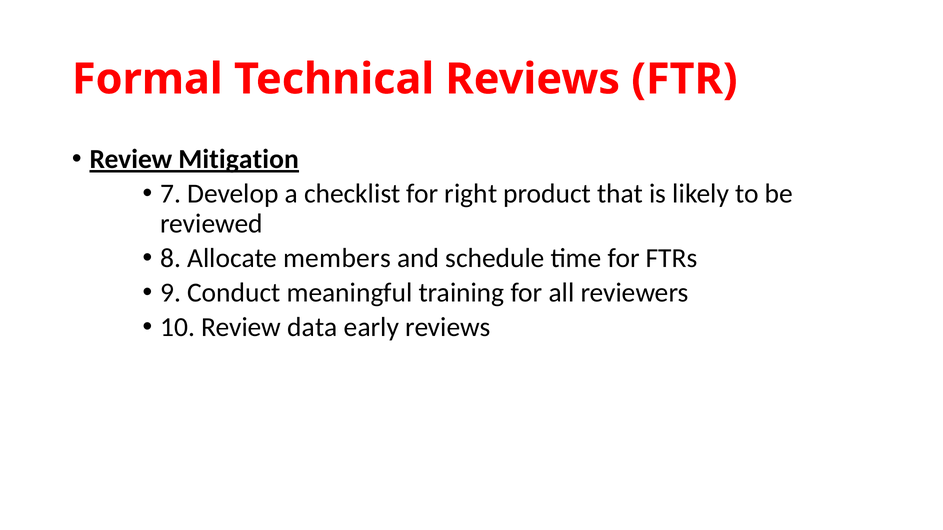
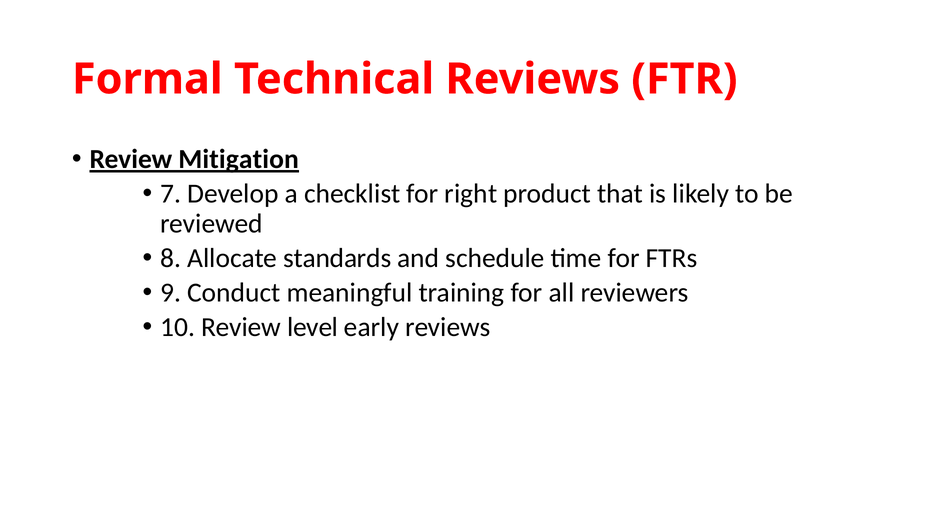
members: members -> standards
data: data -> level
